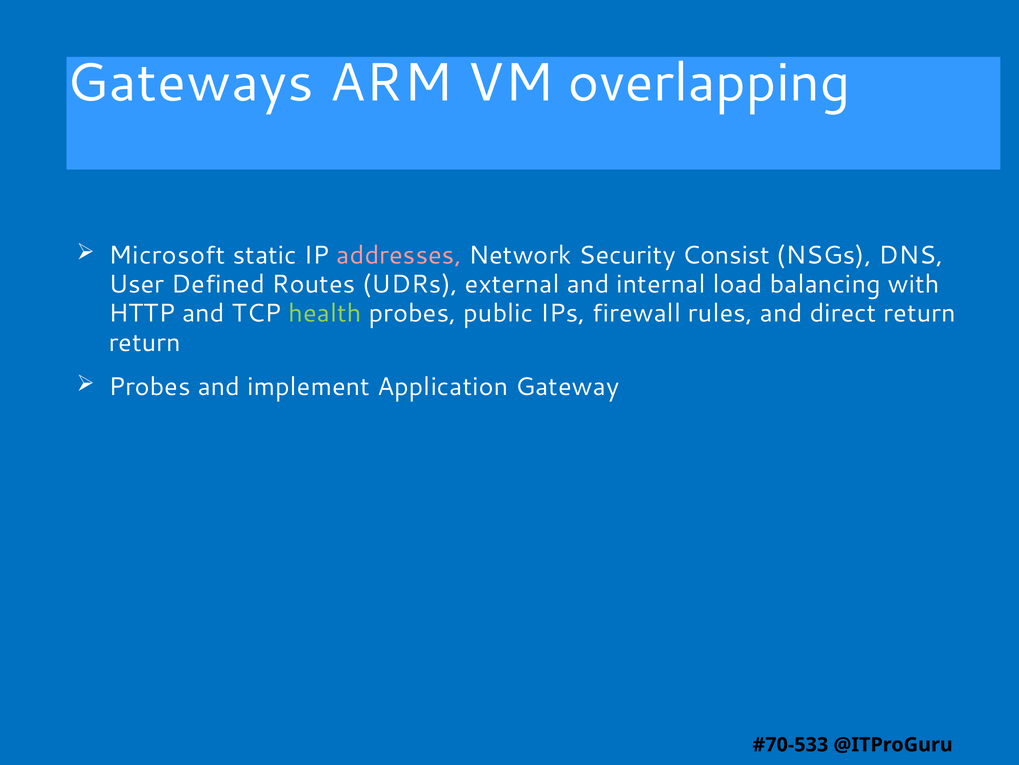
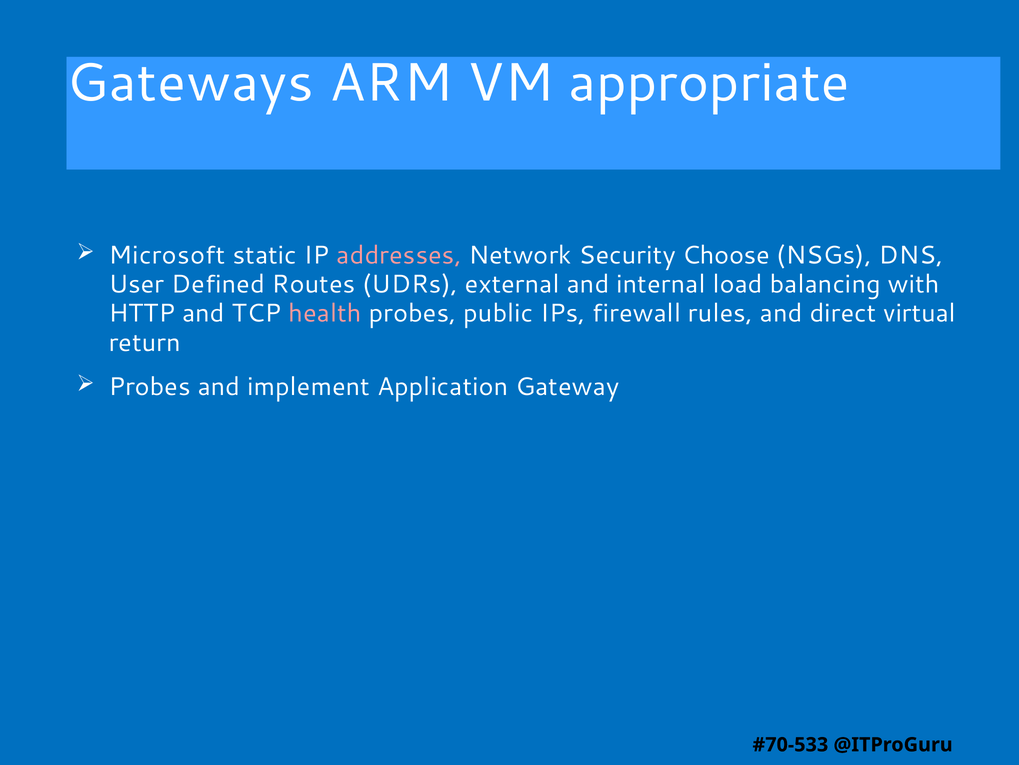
overlapping: overlapping -> appropriate
Consist: Consist -> Choose
health colour: light green -> pink
direct return: return -> virtual
